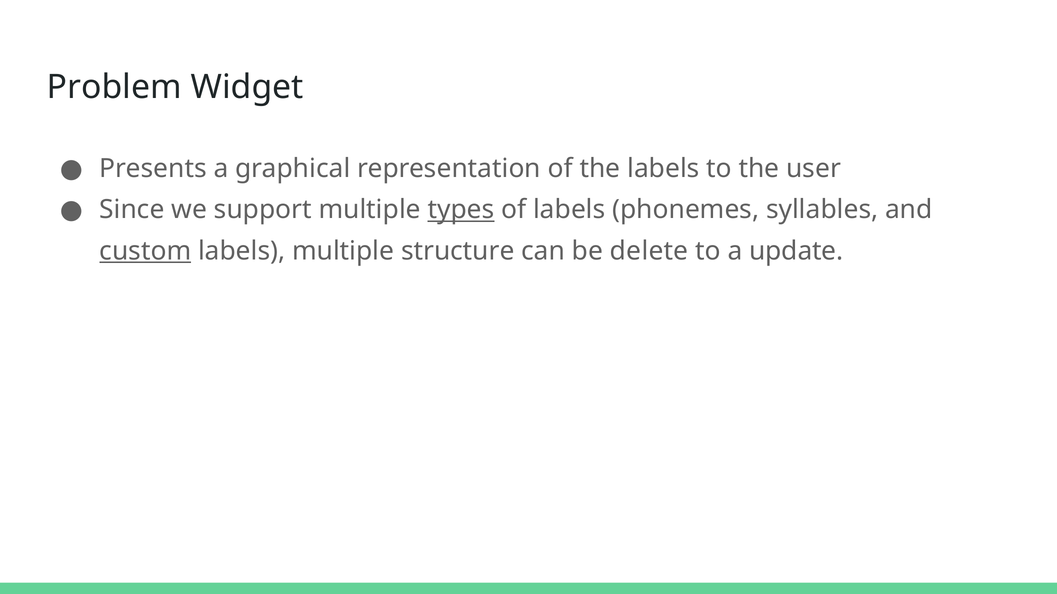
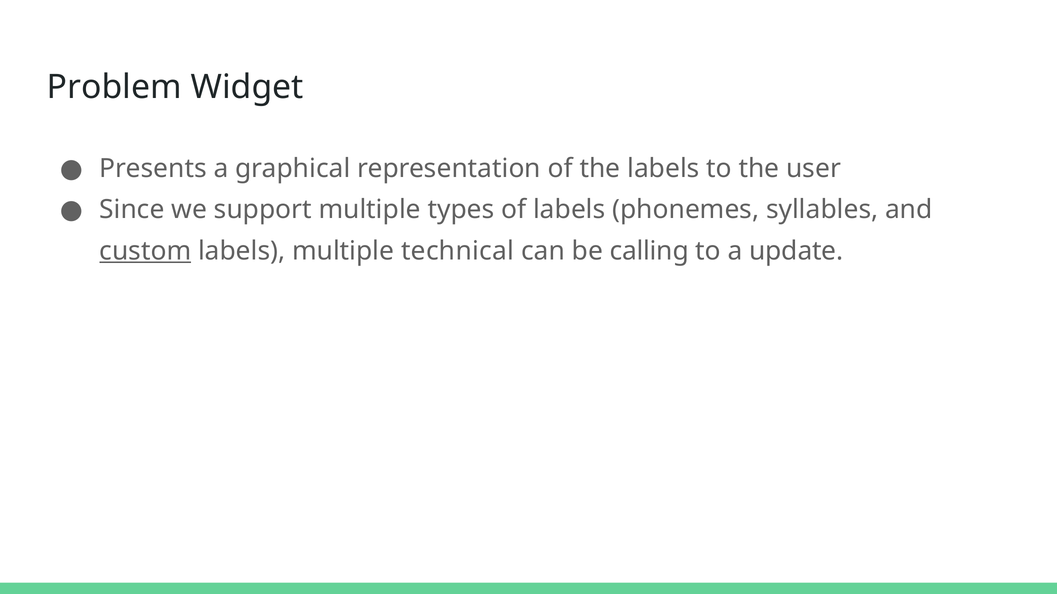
types underline: present -> none
structure: structure -> technical
delete: delete -> calling
